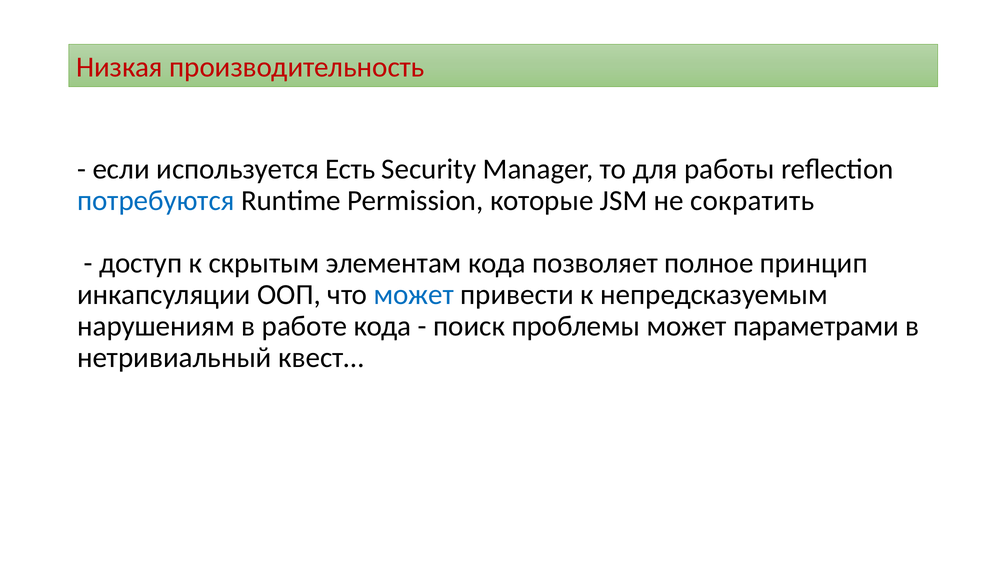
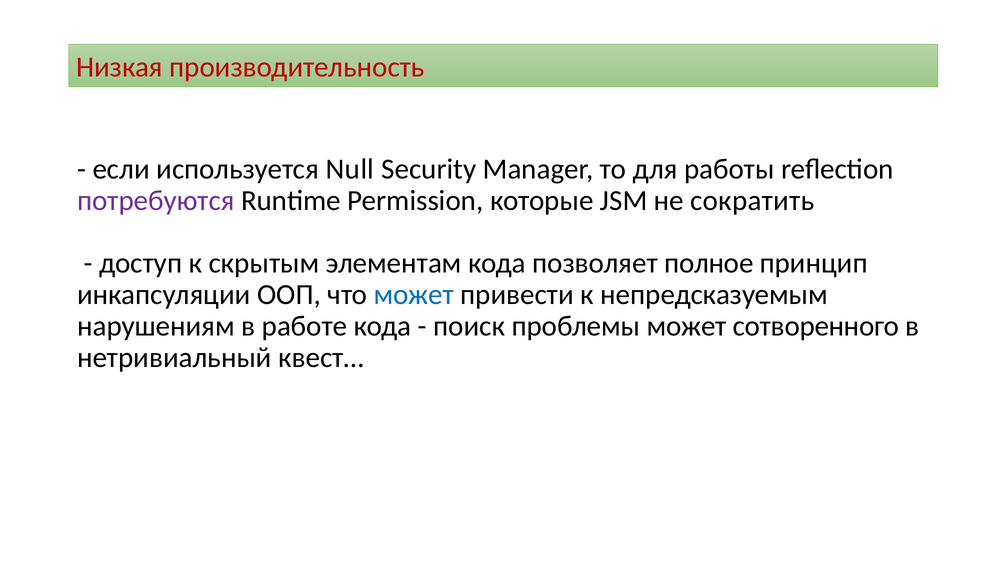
Есть: Есть -> Null
потребуются colour: blue -> purple
параметрами: параметрами -> сотворенного
